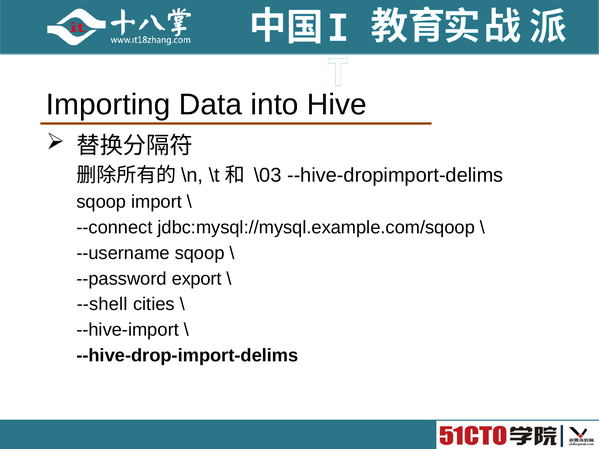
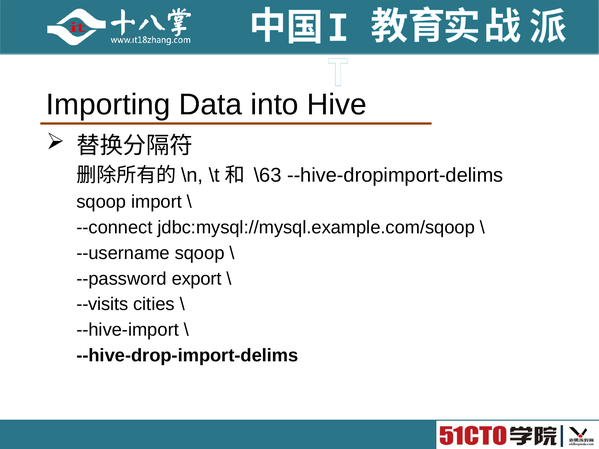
\03: \03 -> \63
--shell: --shell -> --visits
